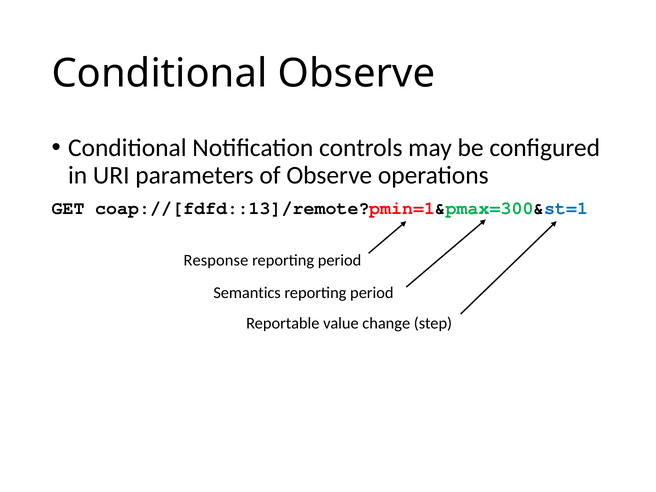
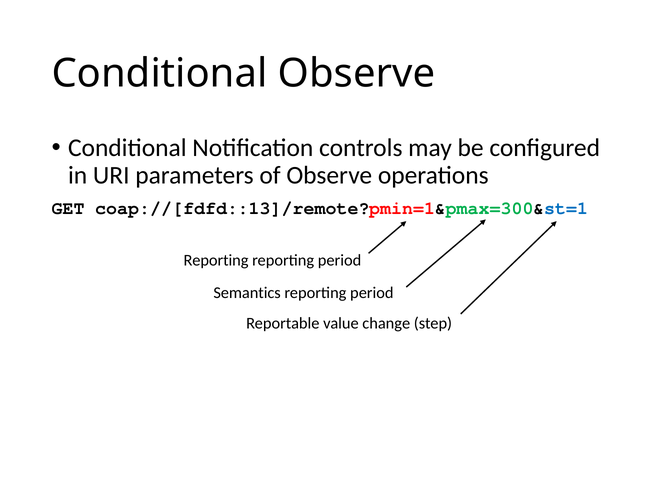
Response at (216, 261): Response -> Reporting
